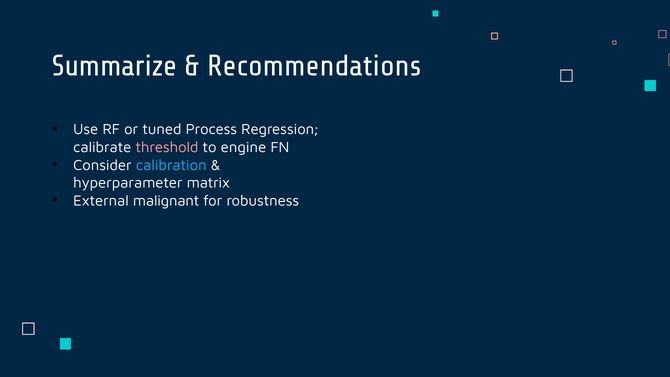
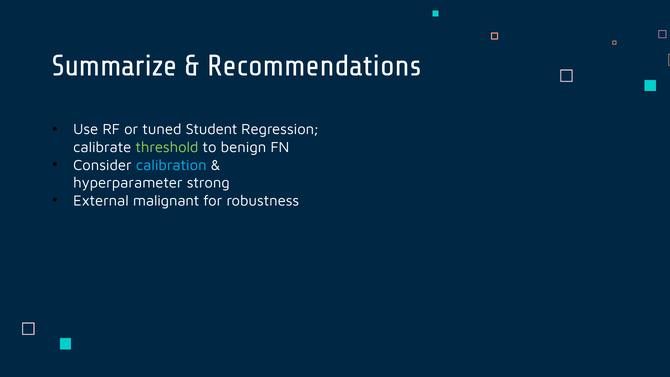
Process: Process -> Student
threshold colour: pink -> light green
engine: engine -> benign
matrix: matrix -> strong
